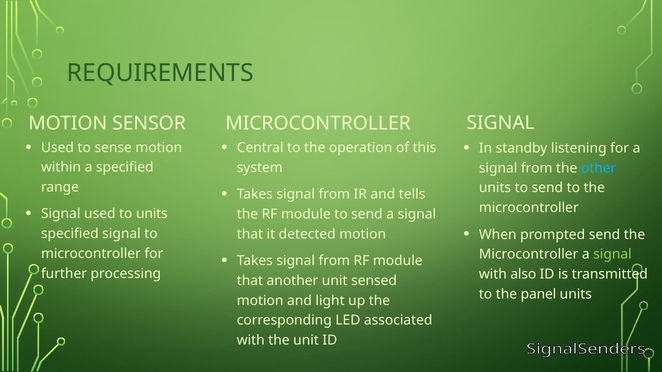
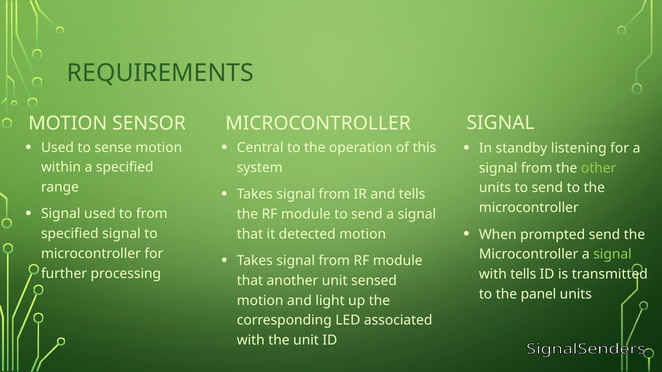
other colour: light blue -> light green
to units: units -> from
with also: also -> tells
